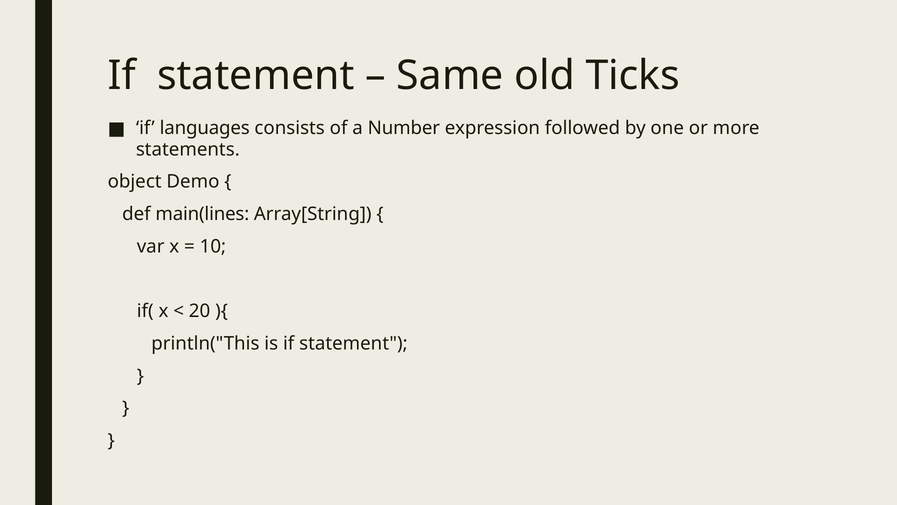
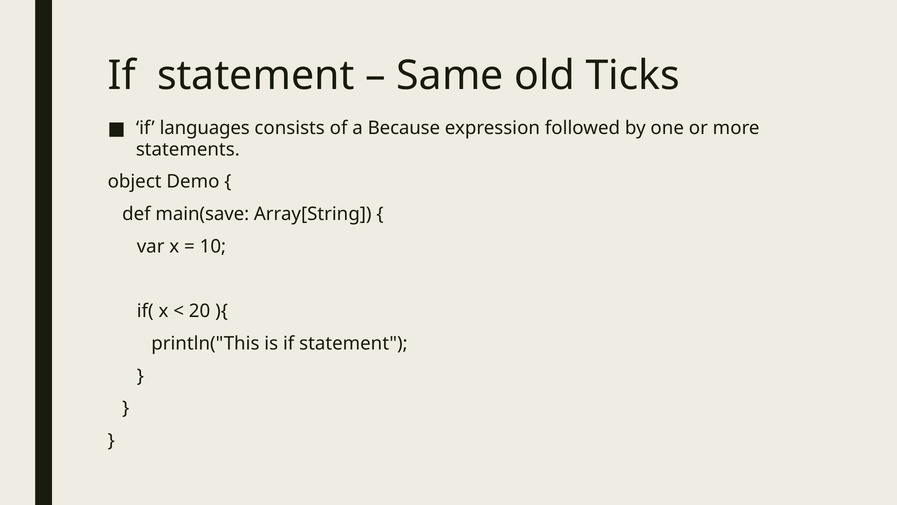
Number: Number -> Because
main(lines: main(lines -> main(save
